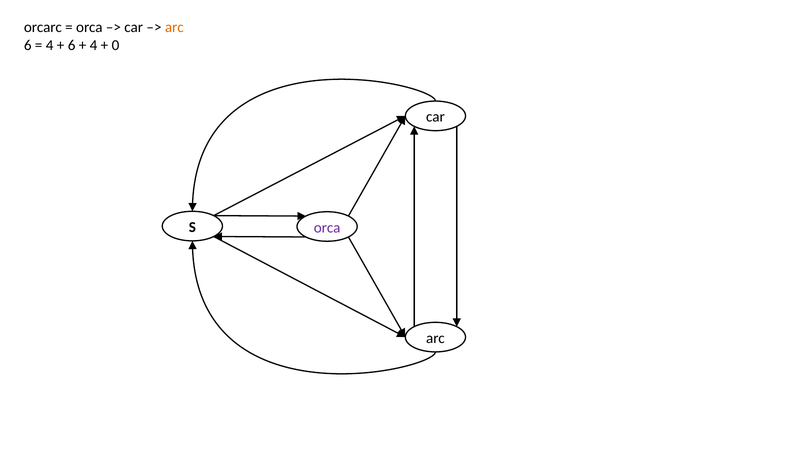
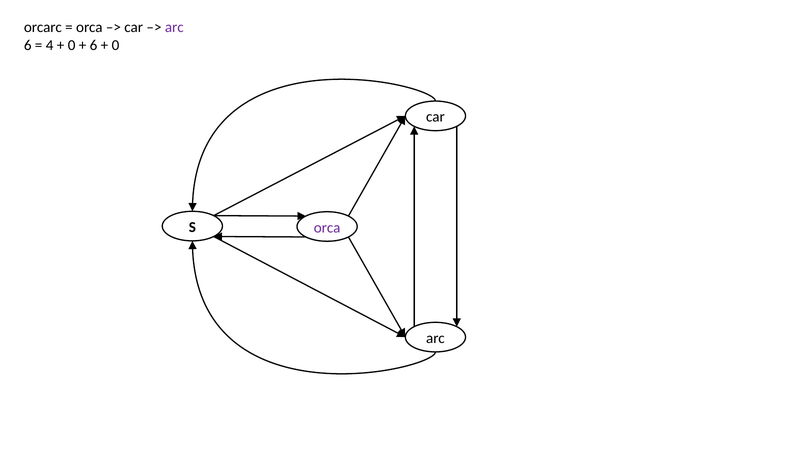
arc at (174, 27) colour: orange -> purple
6 at (72, 45): 6 -> 0
4 at (94, 45): 4 -> 6
